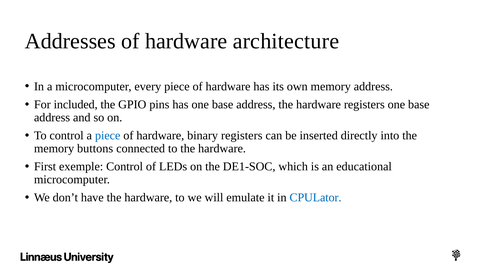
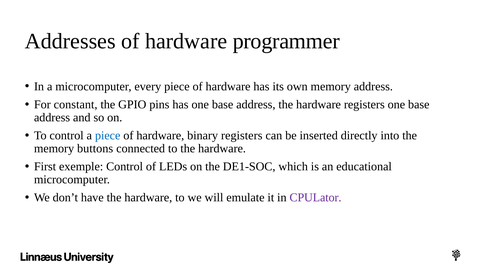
architecture: architecture -> programmer
included: included -> constant
CPULator colour: blue -> purple
